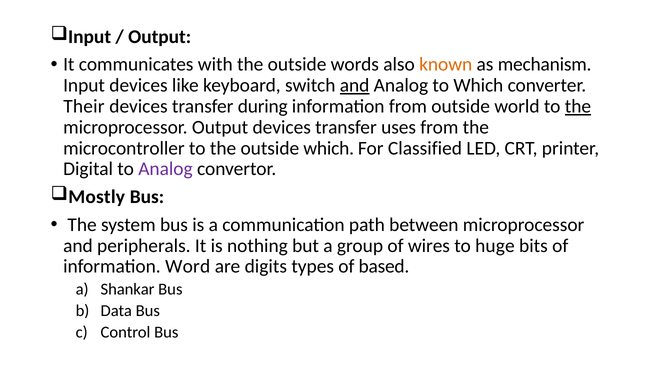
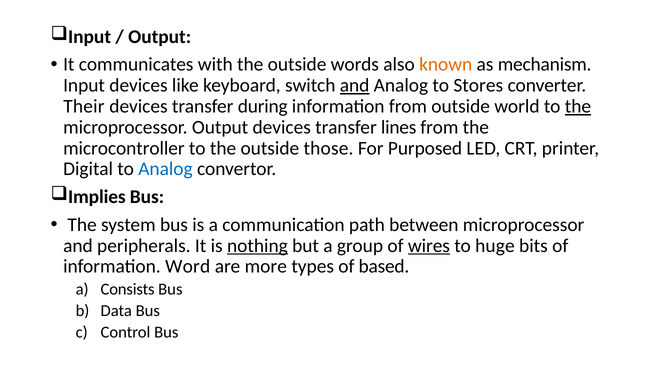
to Which: Which -> Stores
uses: uses -> lines
outside which: which -> those
Classified: Classified -> Purposed
Analog at (165, 169) colour: purple -> blue
Mostly: Mostly -> Implies
nothing underline: none -> present
wires underline: none -> present
digits: digits -> more
Shankar: Shankar -> Consists
